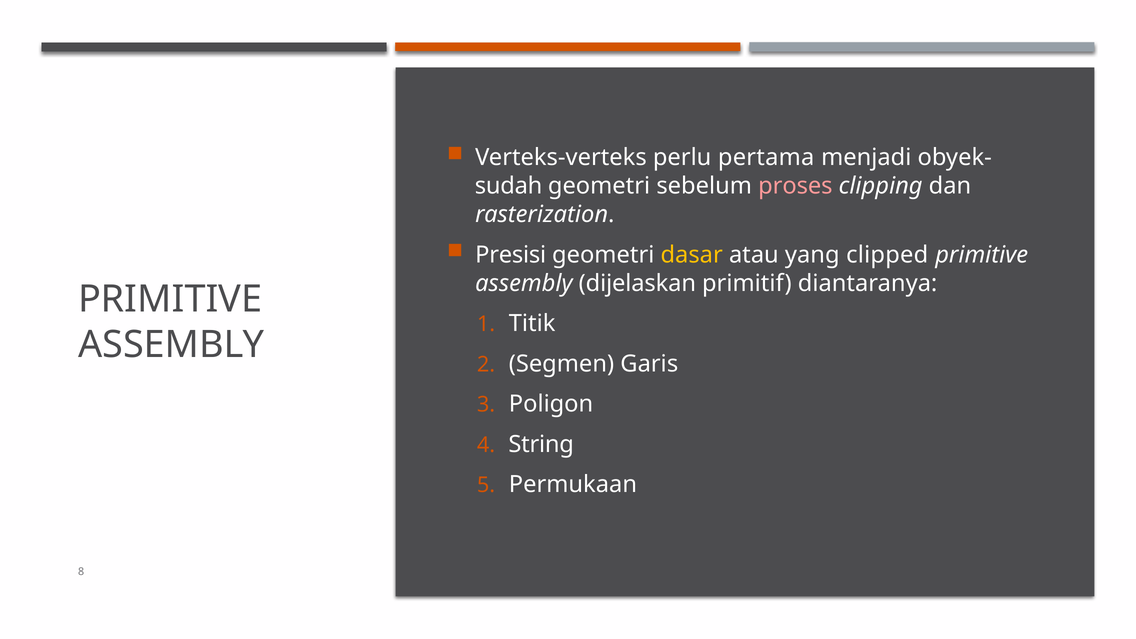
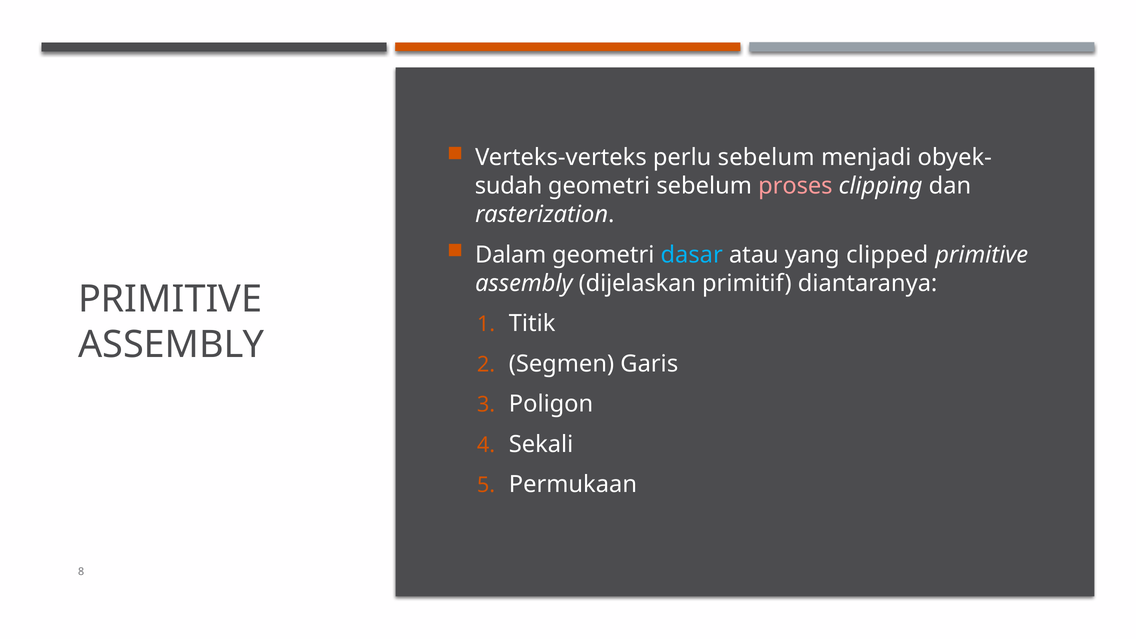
perlu pertama: pertama -> sebelum
Presisi: Presisi -> Dalam
dasar colour: yellow -> light blue
String: String -> Sekali
